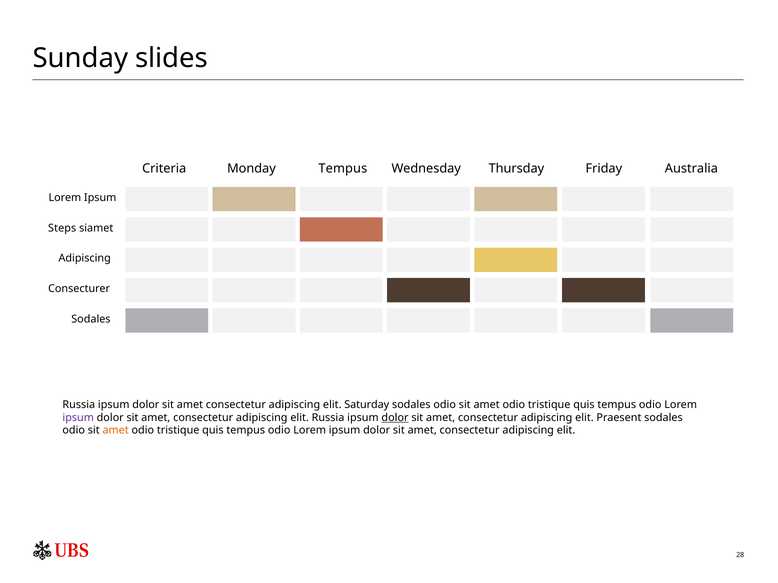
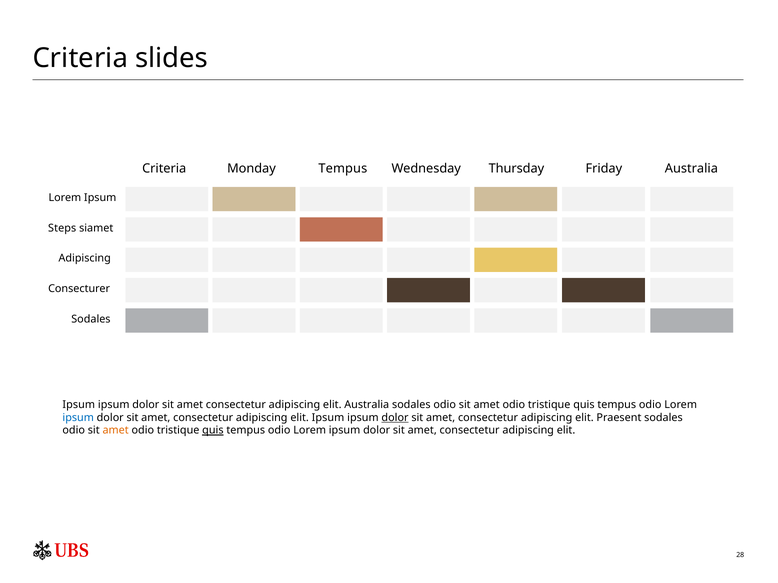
Sunday at (80, 58): Sunday -> Criteria
Russia at (79, 405): Russia -> Ipsum
elit Saturday: Saturday -> Australia
ipsum at (78, 418) colour: purple -> blue
elit Russia: Russia -> Ipsum
quis at (213, 431) underline: none -> present
